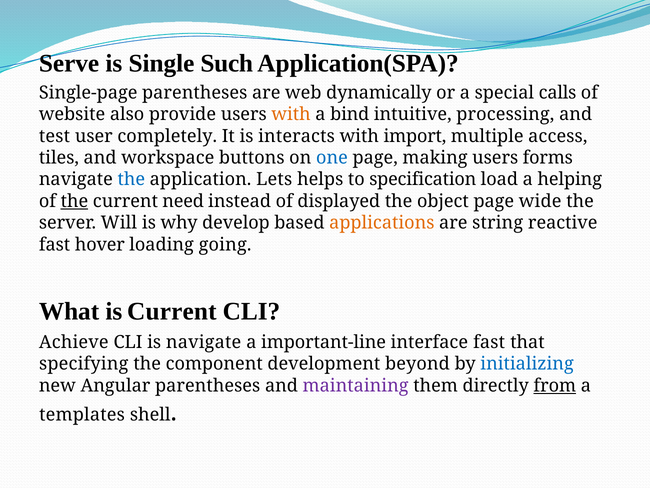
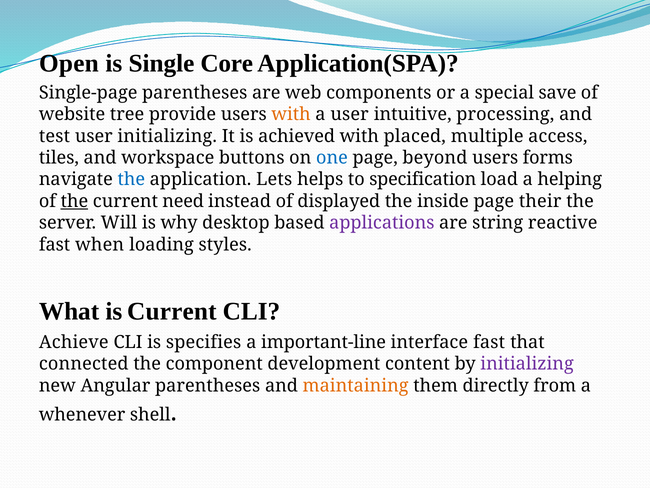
Serve: Serve -> Open
Such: Such -> Core
dynamically: dynamically -> components
calls: calls -> save
also: also -> tree
a bind: bind -> user
user completely: completely -> initializing
interacts: interacts -> achieved
import: import -> placed
making: making -> beyond
object: object -> inside
wide: wide -> their
develop: develop -> desktop
applications colour: orange -> purple
hover: hover -> when
going: going -> styles
is navigate: navigate -> specifies
specifying: specifying -> connected
beyond: beyond -> content
initializing at (527, 364) colour: blue -> purple
maintaining colour: purple -> orange
from underline: present -> none
templates: templates -> whenever
